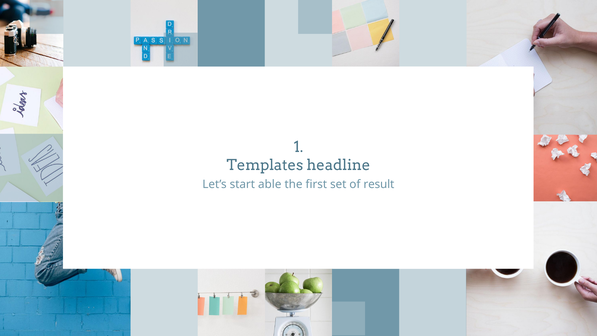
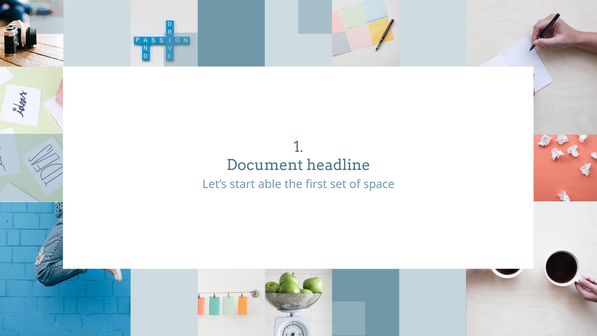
Templates: Templates -> Document
result: result -> space
